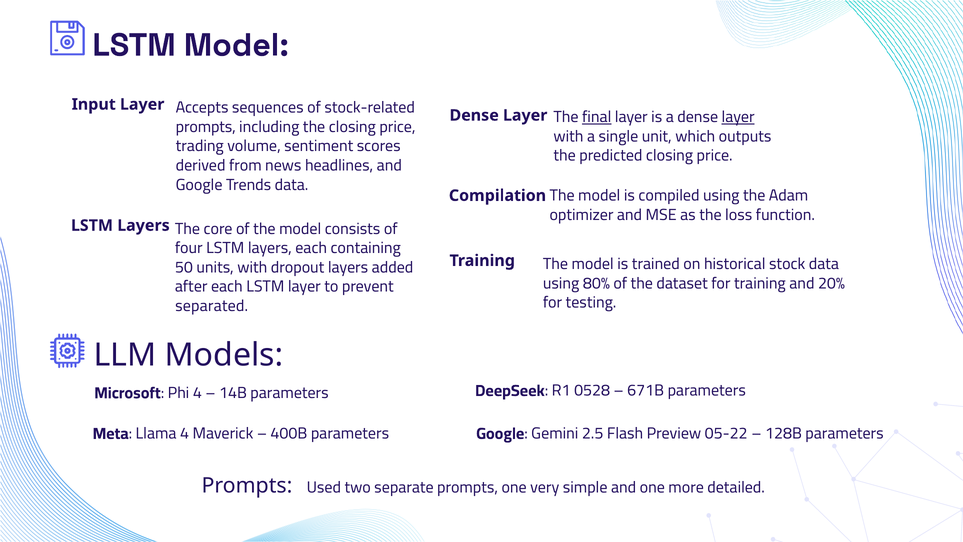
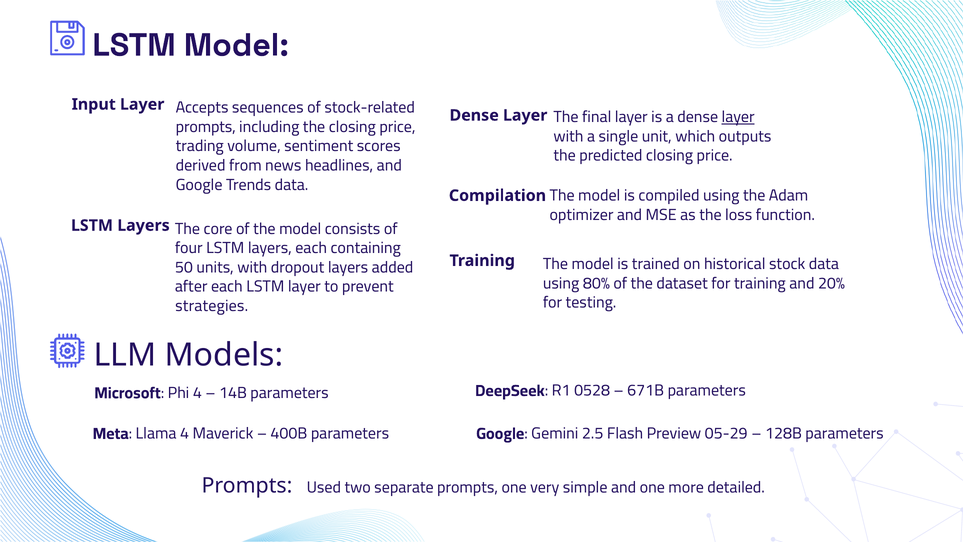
final underline: present -> none
separated: separated -> strategies
05-22: 05-22 -> 05-29
